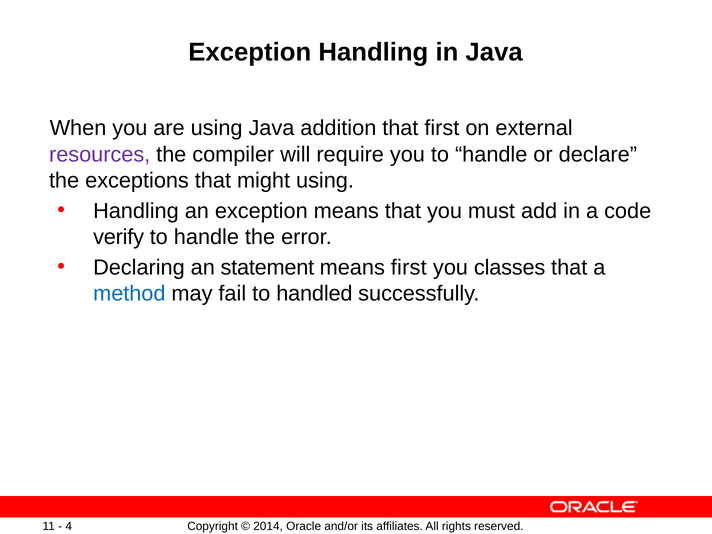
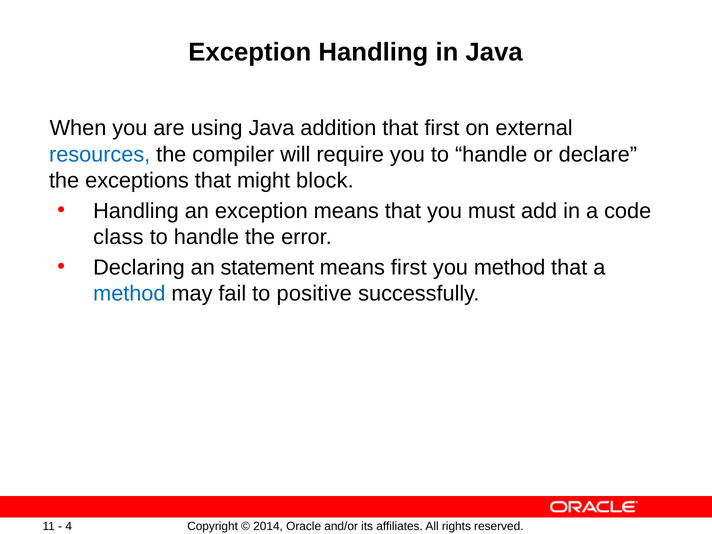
resources colour: purple -> blue
might using: using -> block
verify: verify -> class
you classes: classes -> method
handled: handled -> positive
